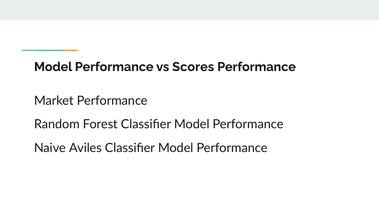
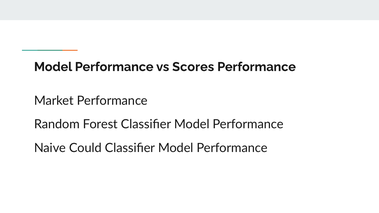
Aviles: Aviles -> Could
